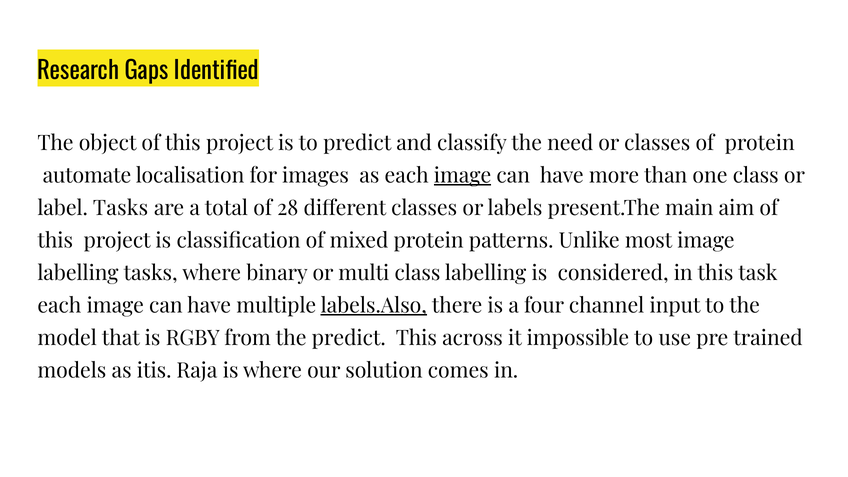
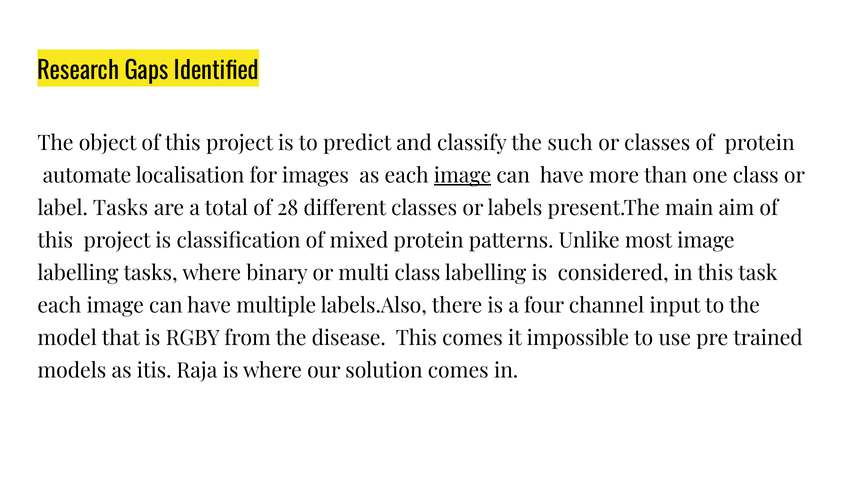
need: need -> such
labels.Also underline: present -> none
the predict: predict -> disease
This across: across -> comes
